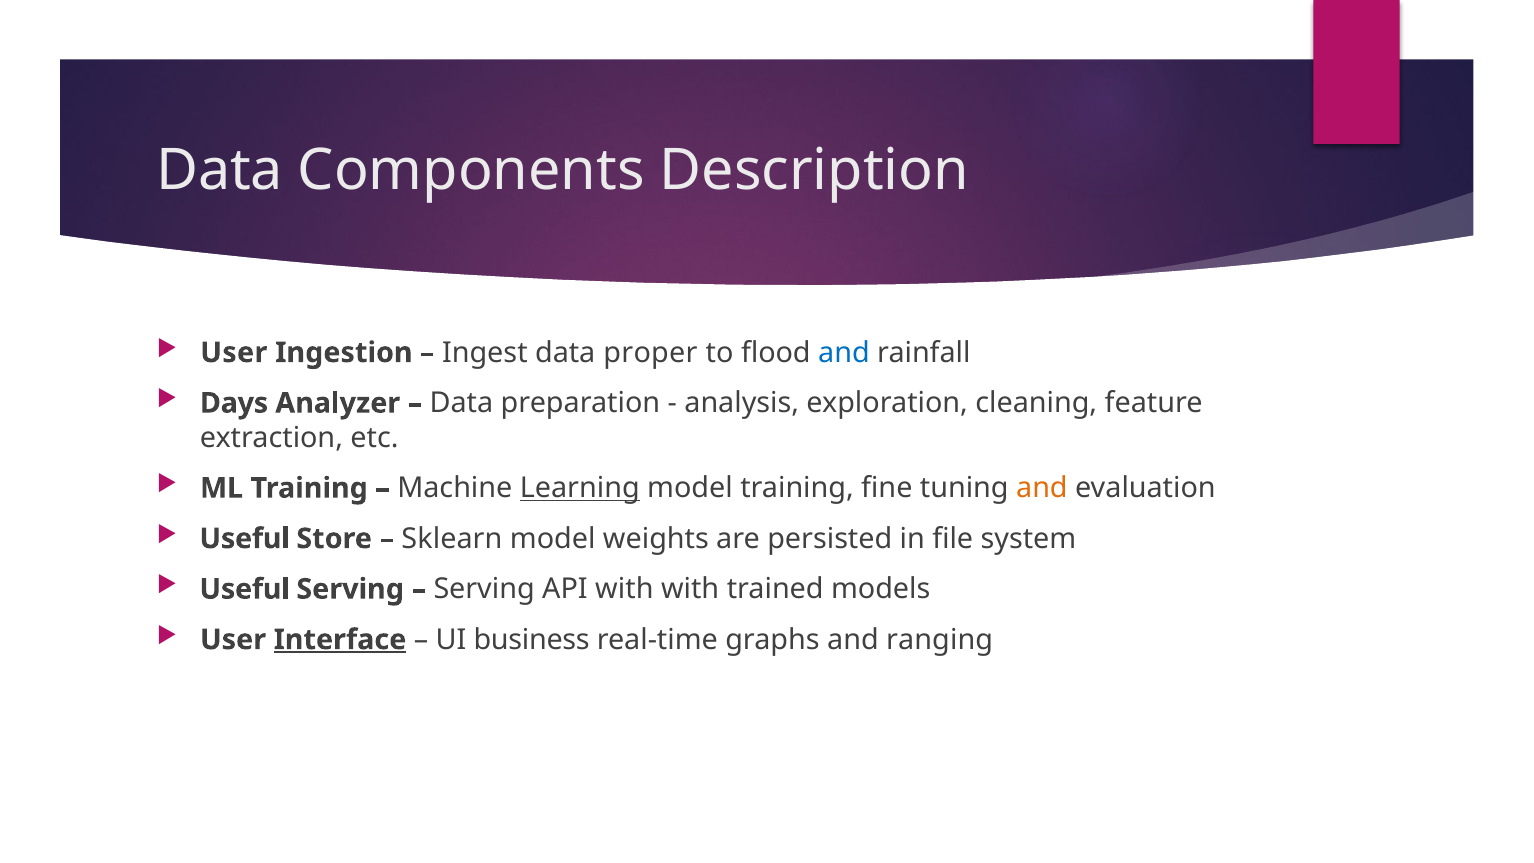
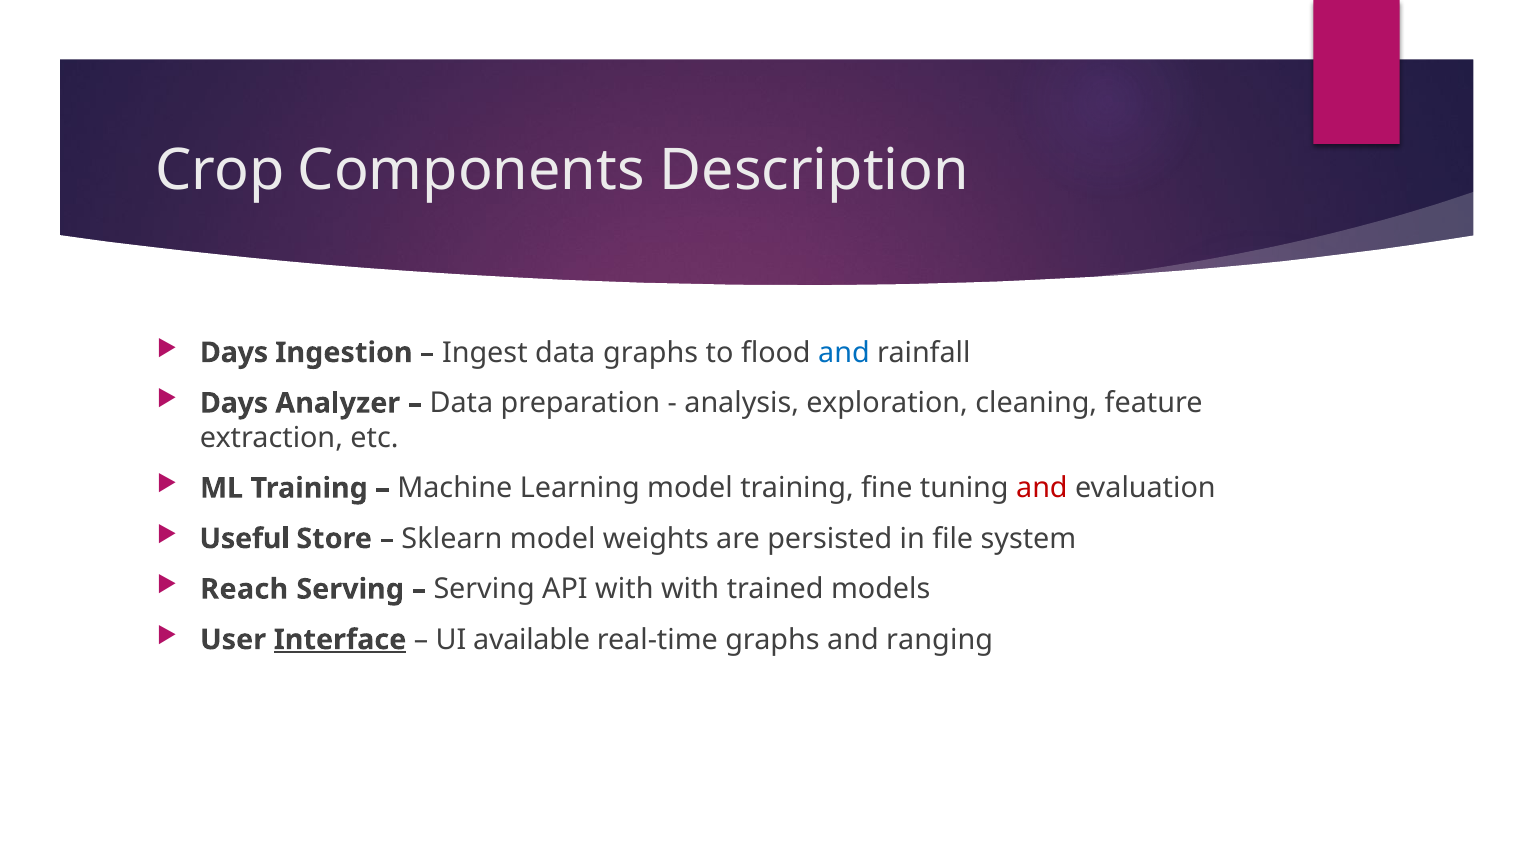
Data at (220, 171): Data -> Crop
User at (234, 353): User -> Days
data proper: proper -> graphs
Learning underline: present -> none
and at (1042, 488) colour: orange -> red
Useful at (245, 589): Useful -> Reach
business: business -> available
